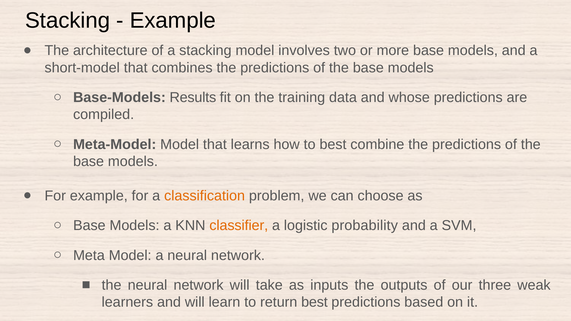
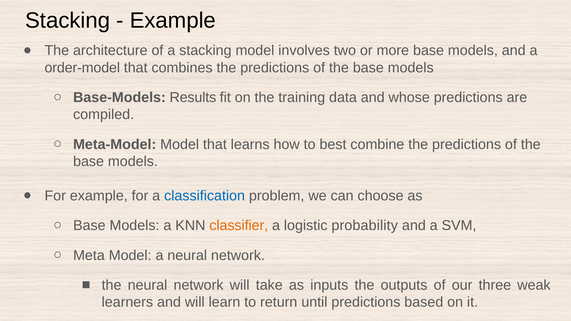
short-model: short-model -> order-model
classification colour: orange -> blue
return best: best -> until
